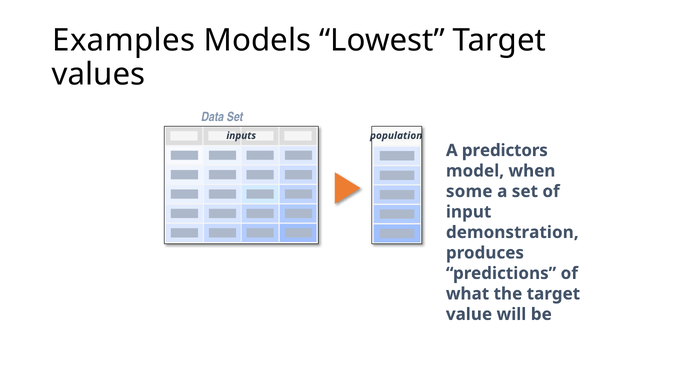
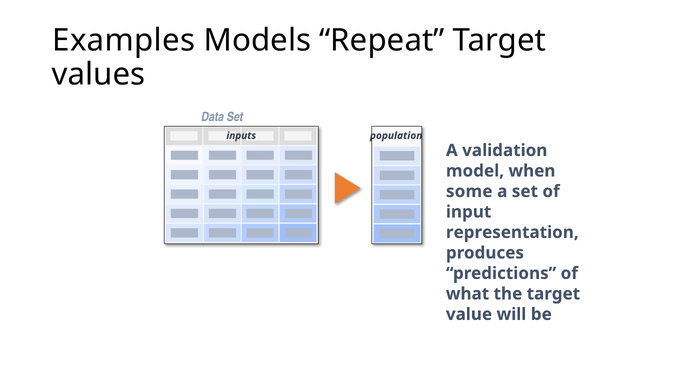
Lowest: Lowest -> Repeat
predictors: predictors -> validation
demonstration: demonstration -> representation
